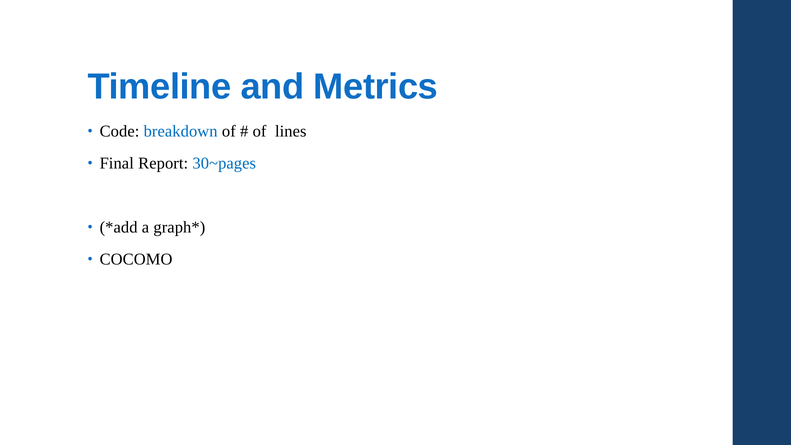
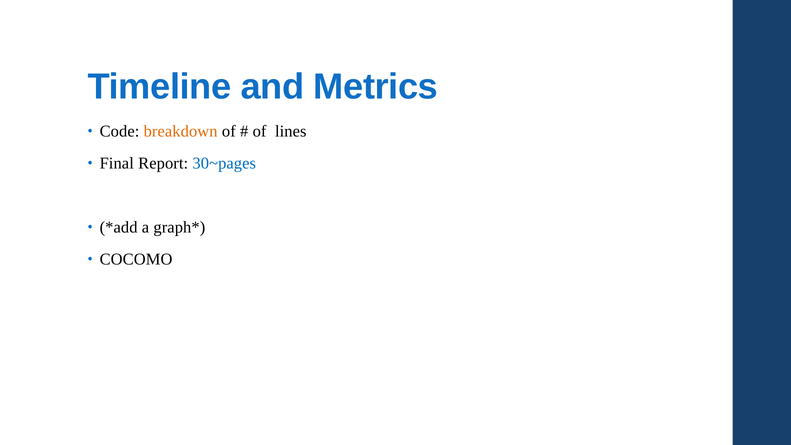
breakdown colour: blue -> orange
